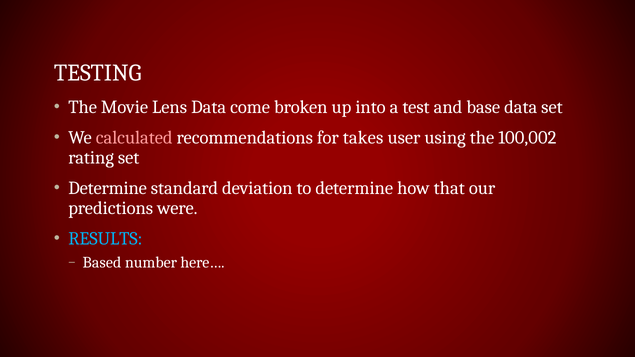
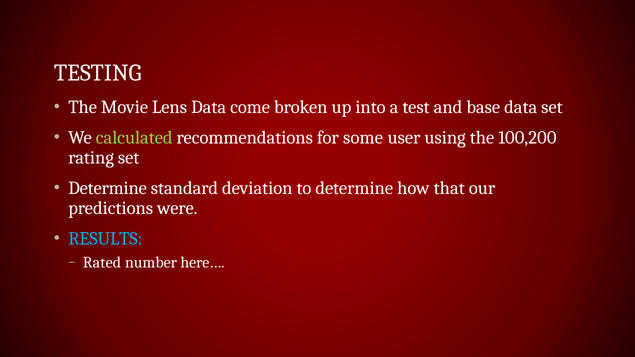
calculated colour: pink -> light green
takes: takes -> some
100,002: 100,002 -> 100,200
Based: Based -> Rated
